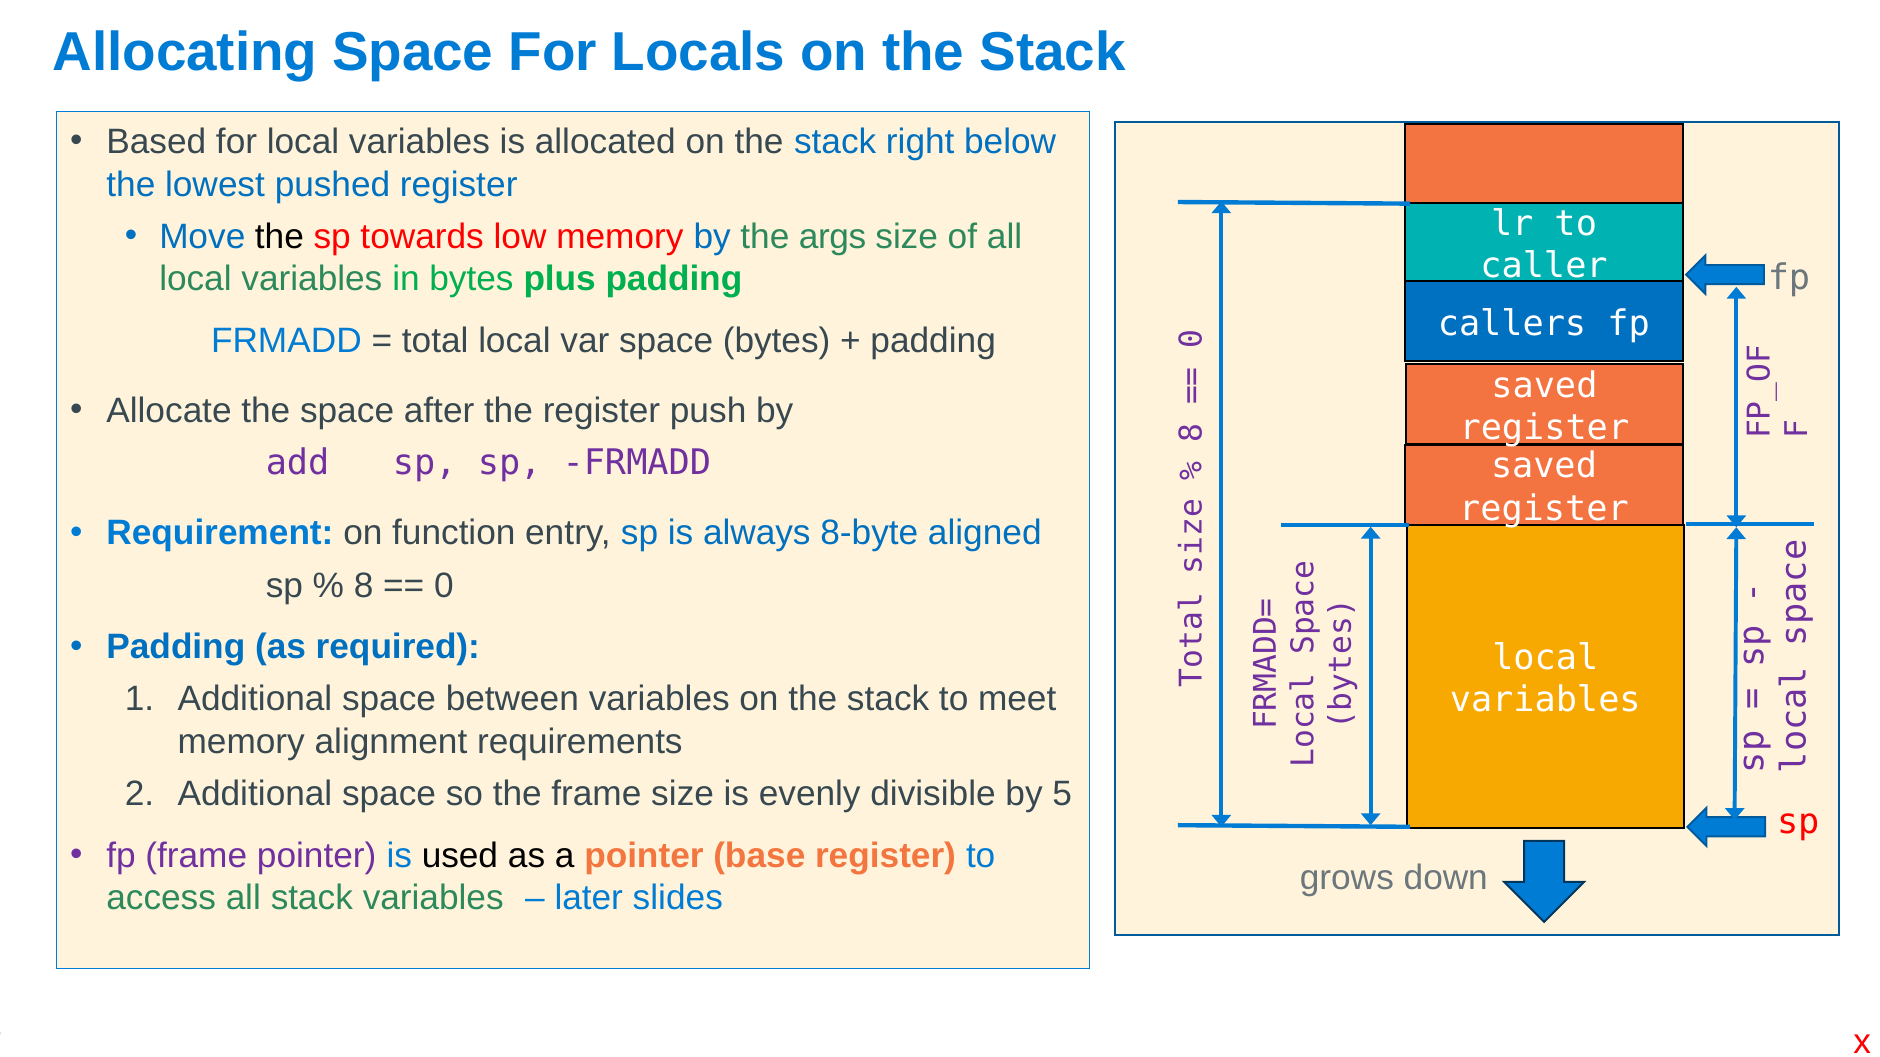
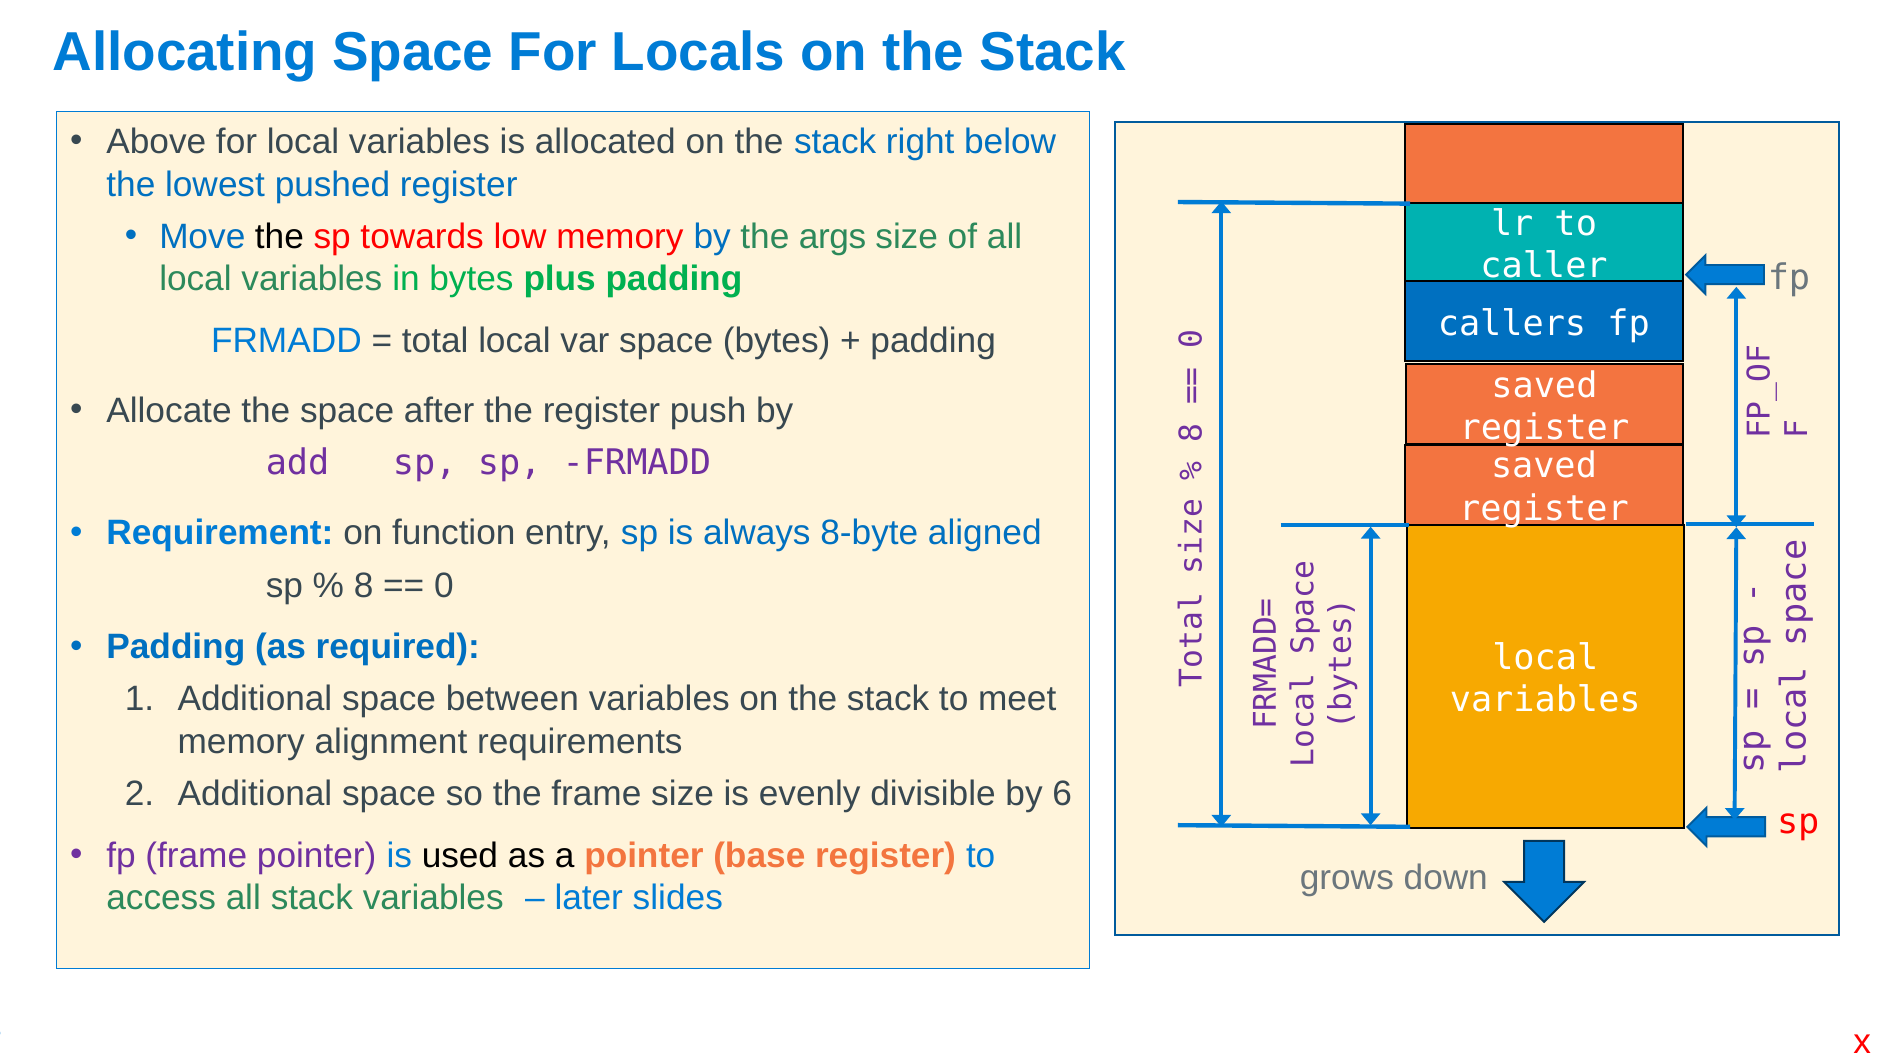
Based: Based -> Above
5: 5 -> 6
